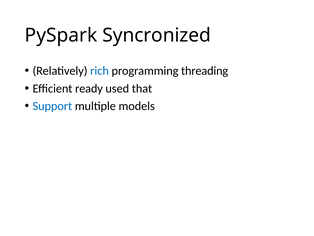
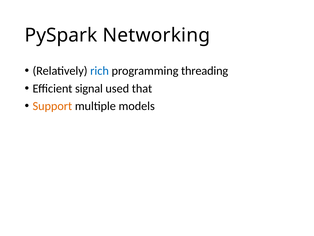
Syncronized: Syncronized -> Networking
ready: ready -> signal
Support colour: blue -> orange
